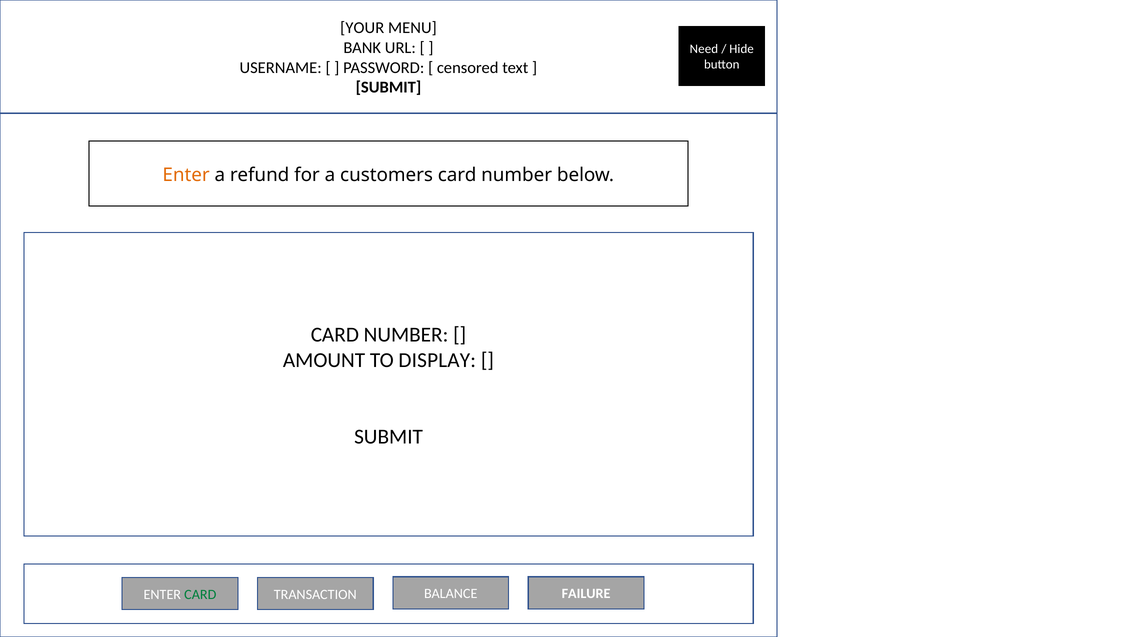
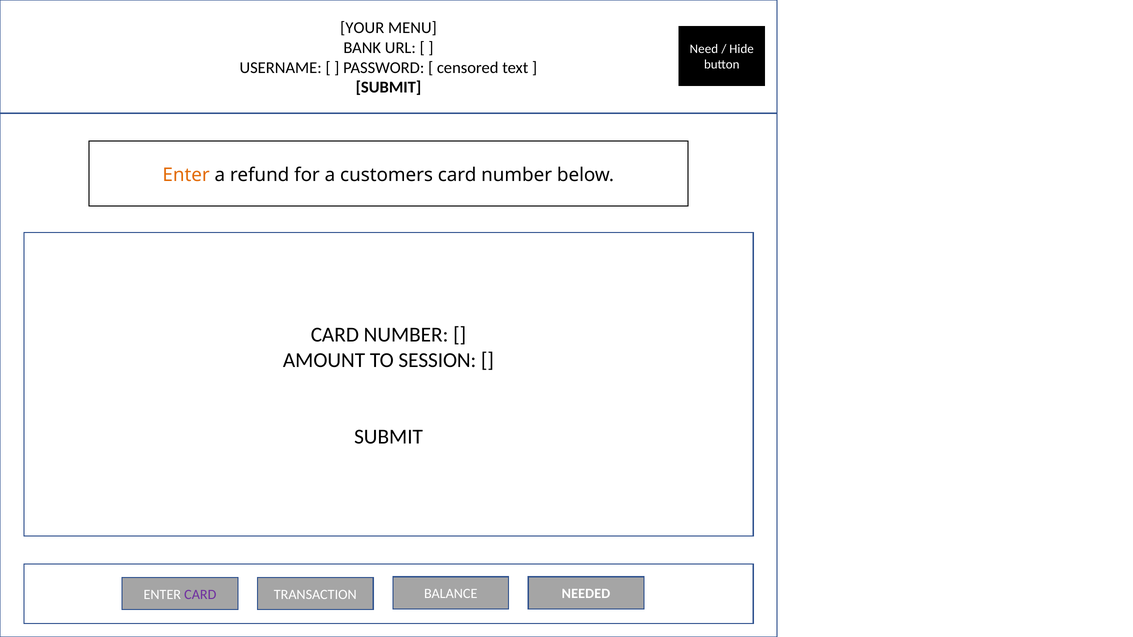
DISPLAY: DISPLAY -> SESSION
CARD at (200, 595) colour: green -> purple
FAILURE: FAILURE -> NEEDED
